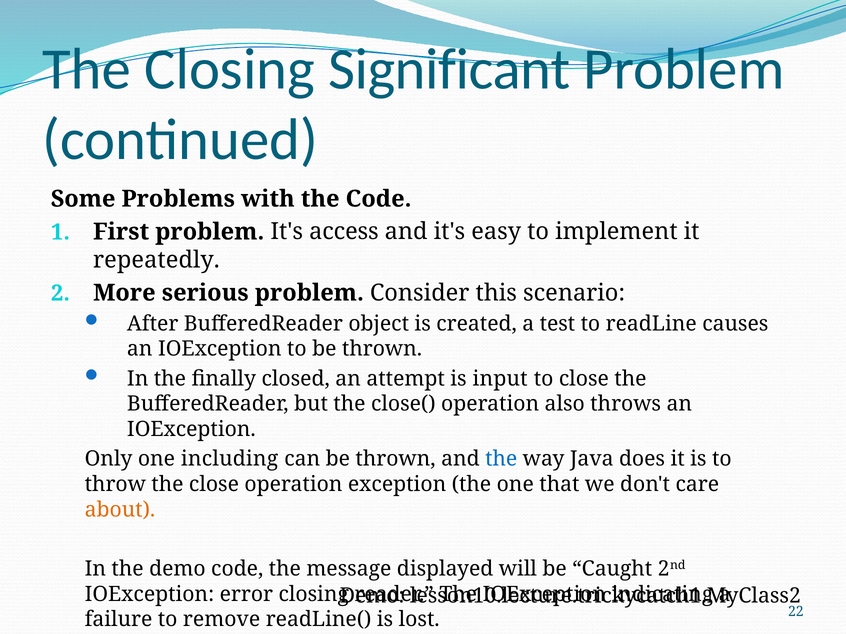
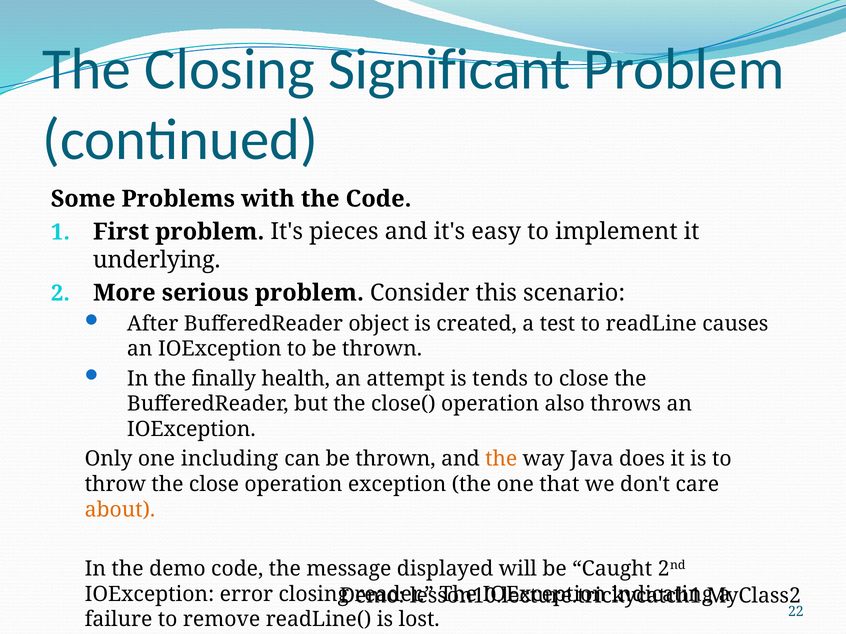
access: access -> pieces
repeatedly: repeatedly -> underlying
closed: closed -> health
input: input -> tends
the at (501, 459) colour: blue -> orange
